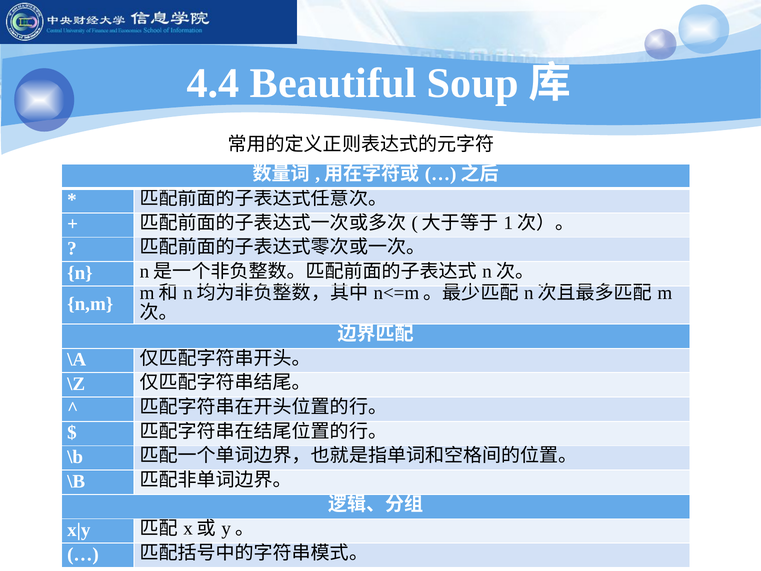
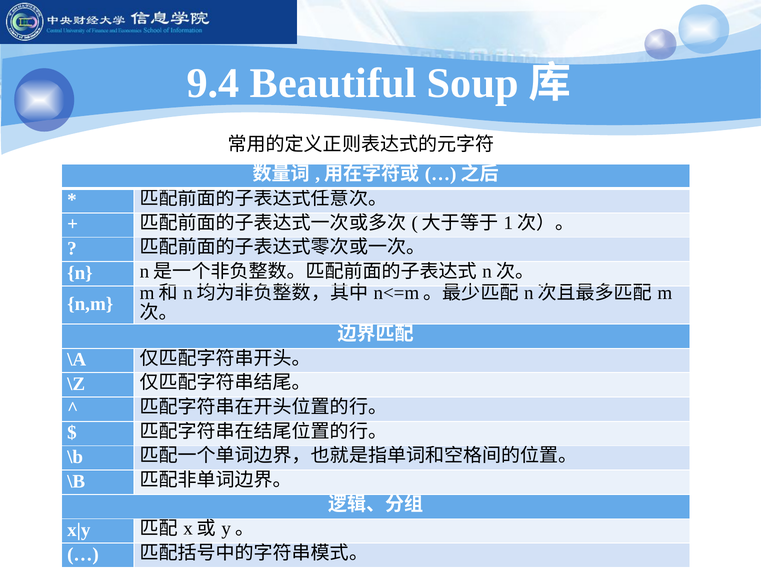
4.4: 4.4 -> 9.4
